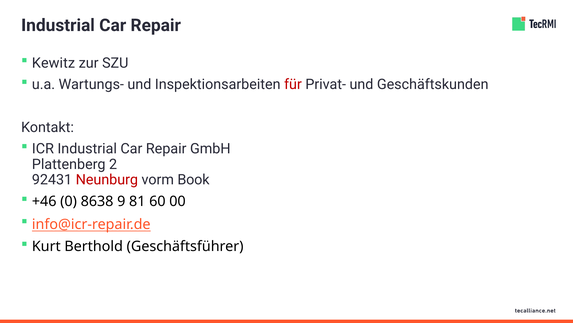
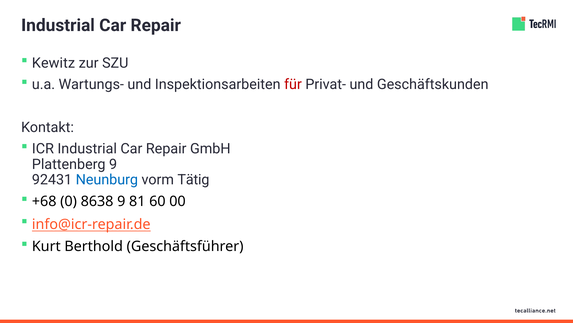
Plattenberg 2: 2 -> 9
Neunburg colour: red -> blue
Book: Book -> Tätig
+46: +46 -> +68
